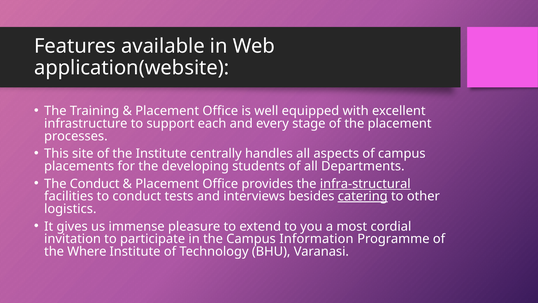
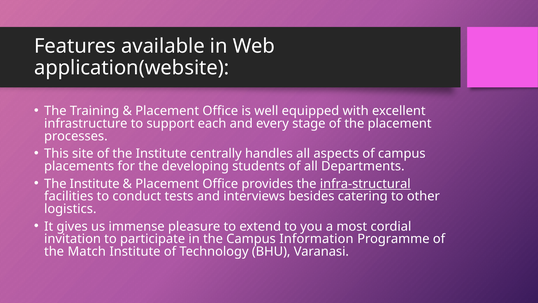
Conduct at (95, 184): Conduct -> Institute
catering underline: present -> none
Where: Where -> Match
